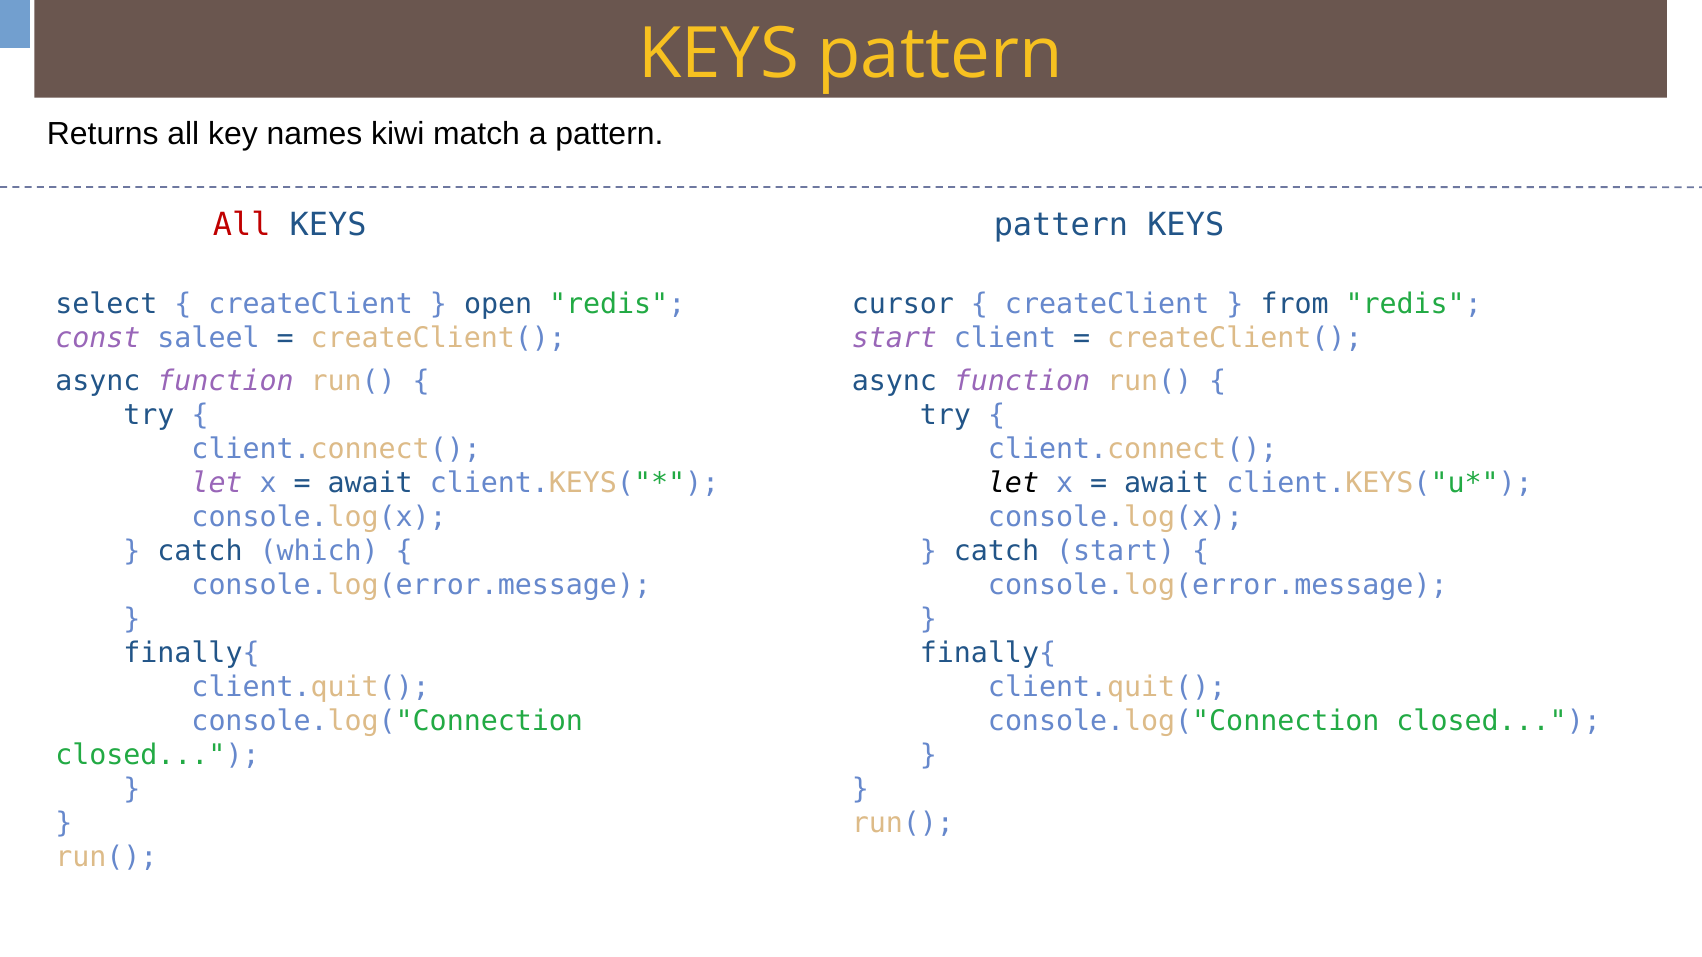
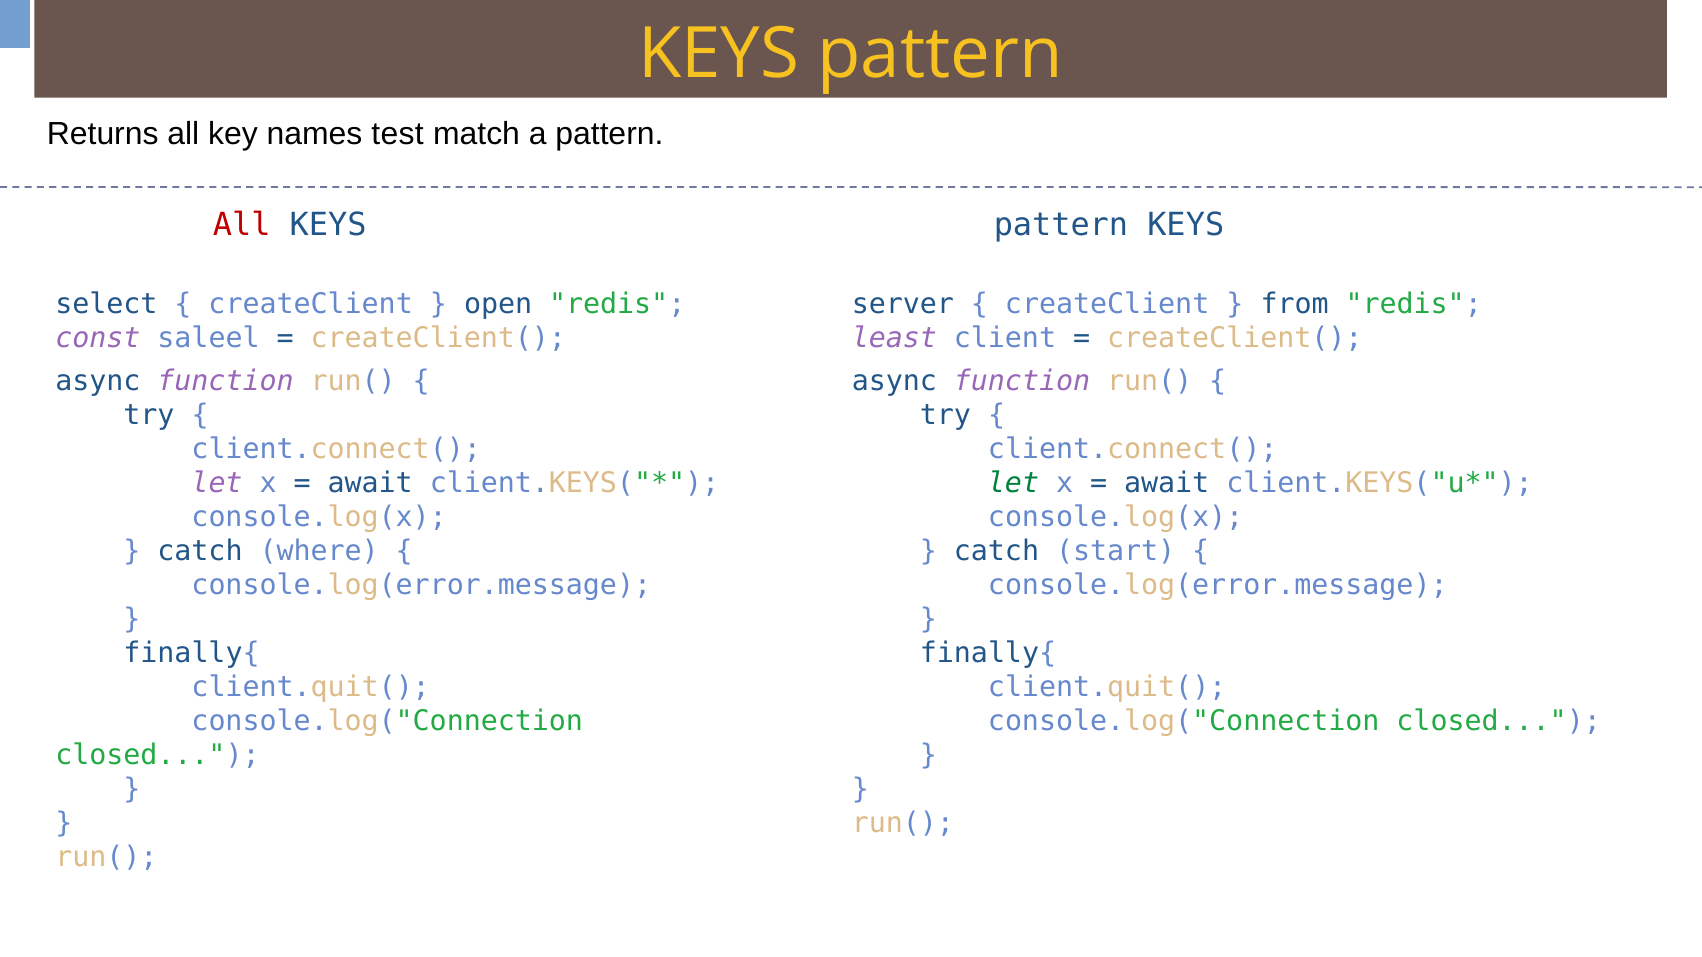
kiwi: kiwi -> test
cursor: cursor -> server
start at (894, 338): start -> least
let at (1014, 483) colour: black -> green
which: which -> where
